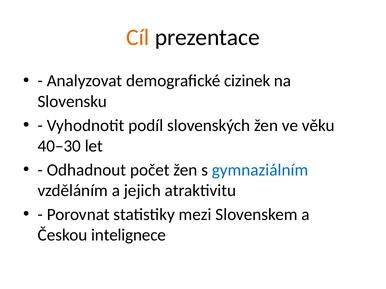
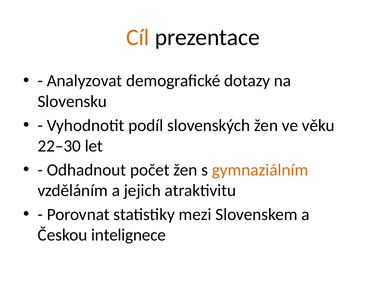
cizinek: cizinek -> dotazy
40–30: 40–30 -> 22–30
gymnaziálním colour: blue -> orange
